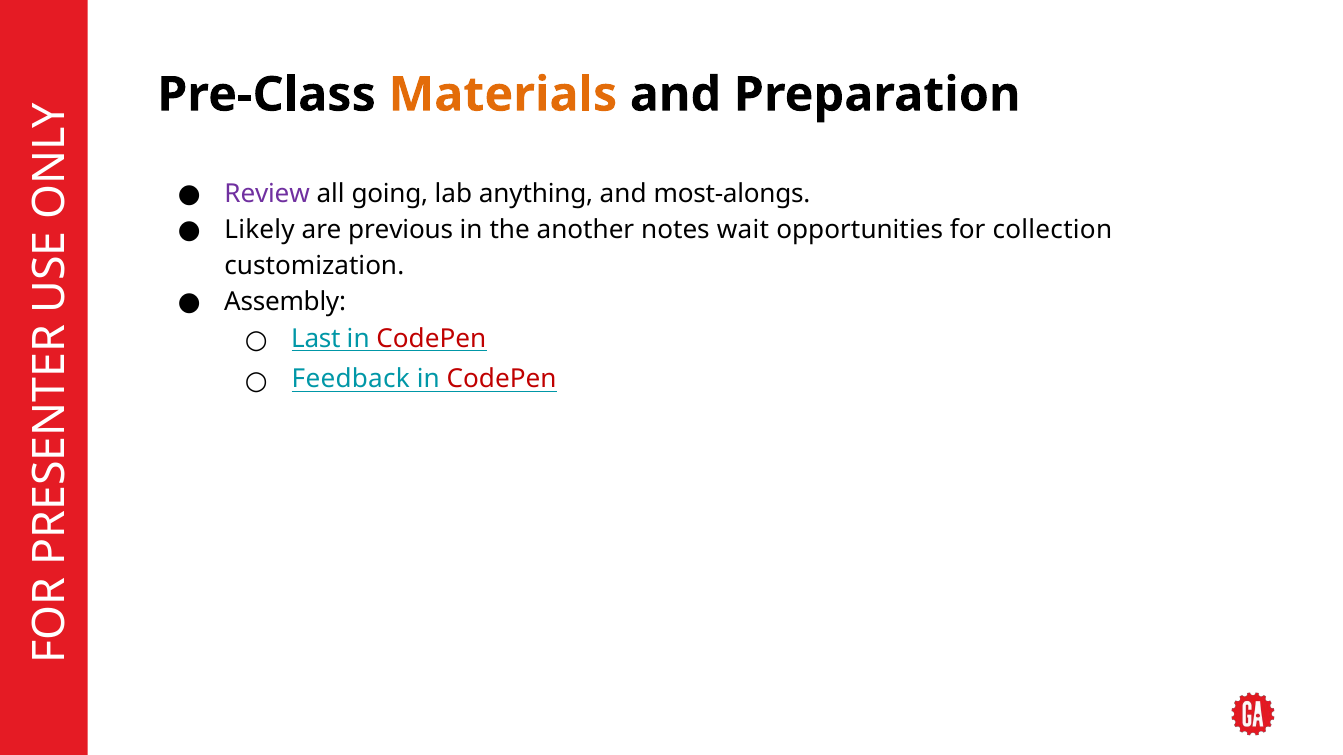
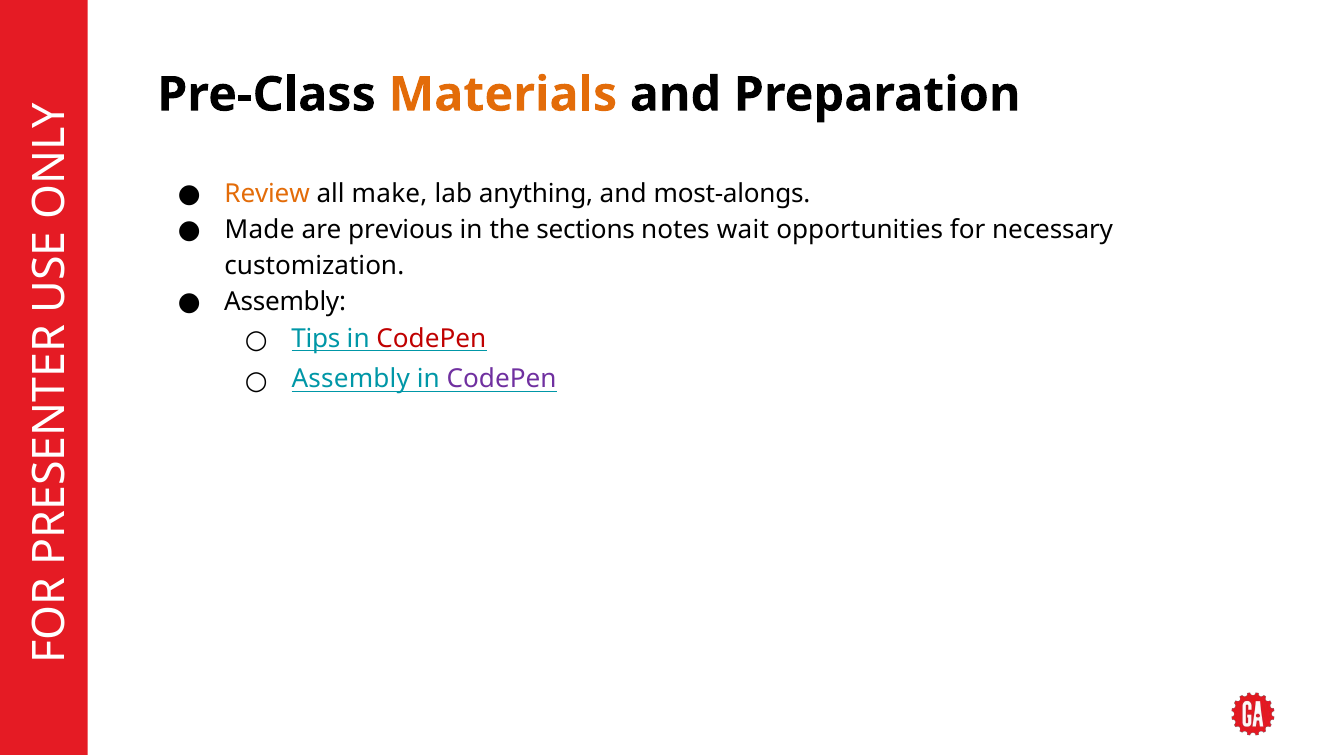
Review colour: purple -> orange
going: going -> make
Likely: Likely -> Made
another: another -> sections
collection: collection -> necessary
Last: Last -> Tips
Feedback at (351, 379): Feedback -> Assembly
CodePen at (502, 379) colour: red -> purple
